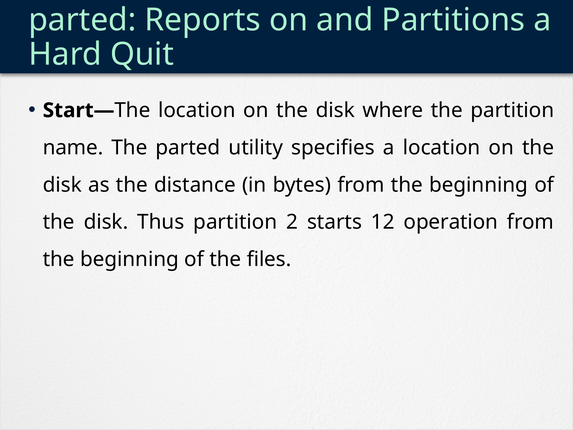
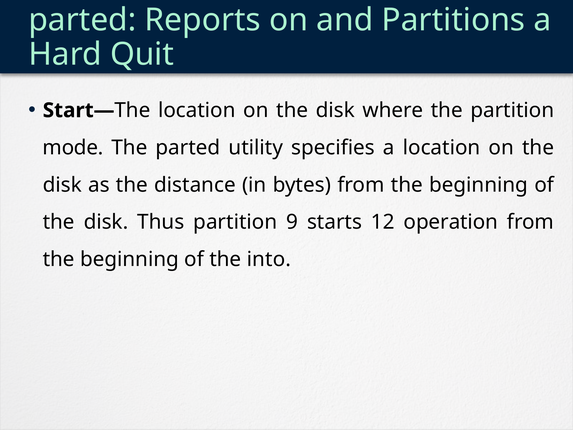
name: name -> mode
2: 2 -> 9
files: files -> into
